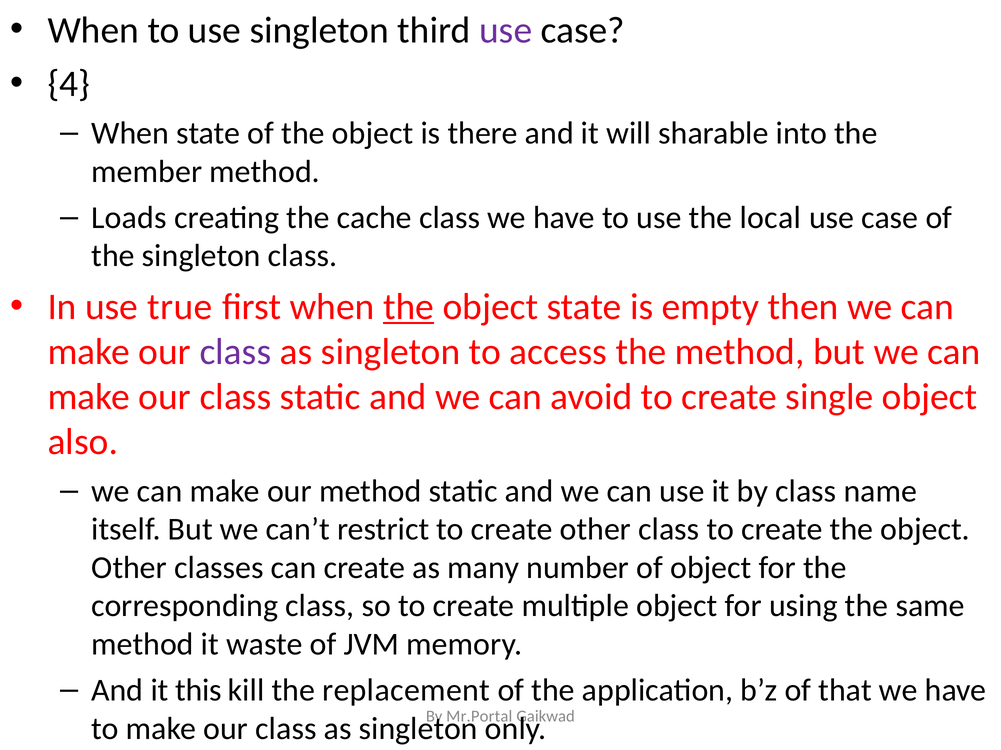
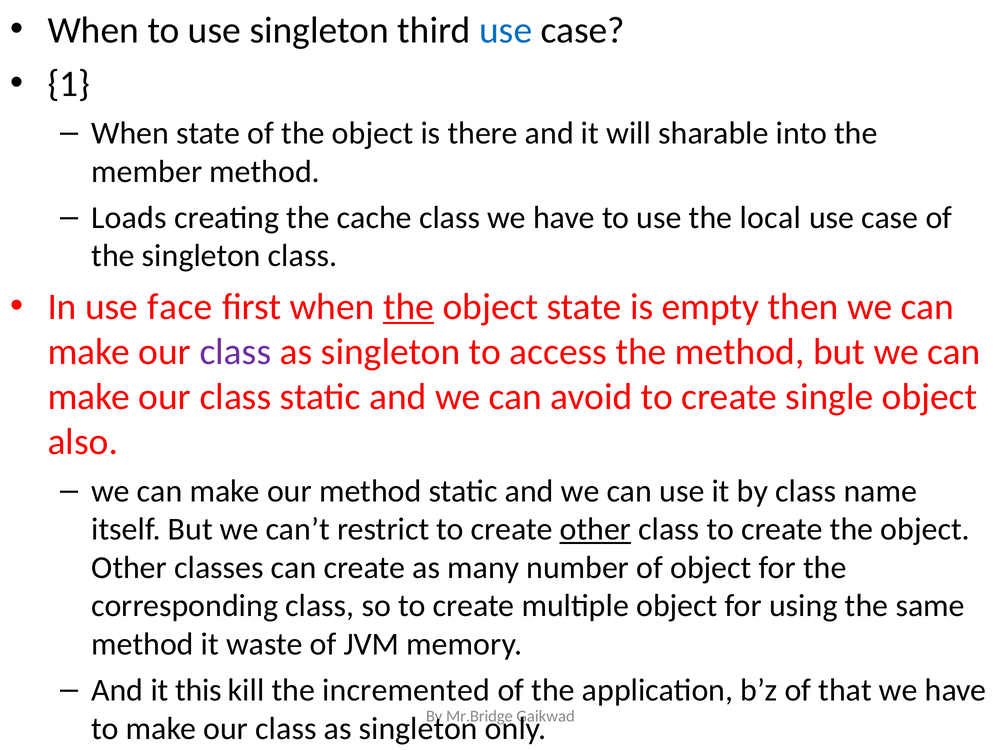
use at (506, 30) colour: purple -> blue
4: 4 -> 1
true: true -> face
other at (595, 530) underline: none -> present
replacement: replacement -> incremented
Mr.Portal: Mr.Portal -> Mr.Bridge
